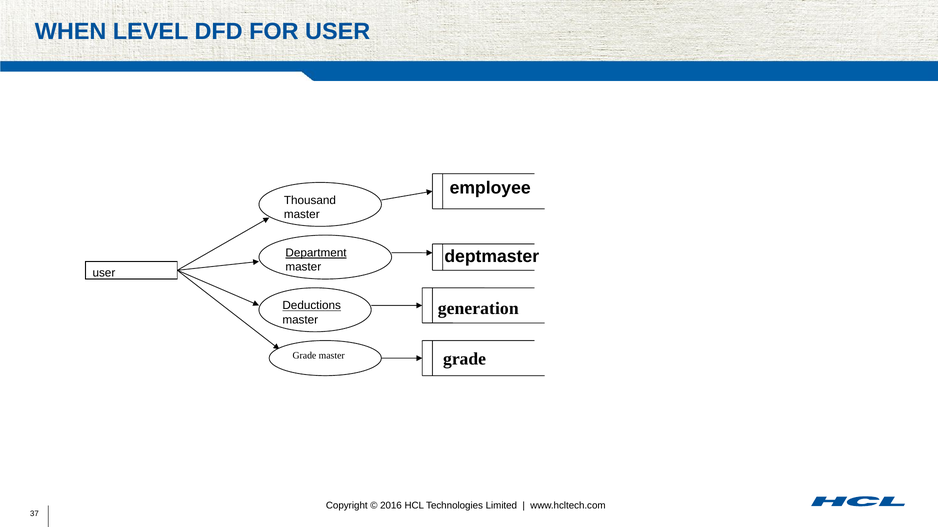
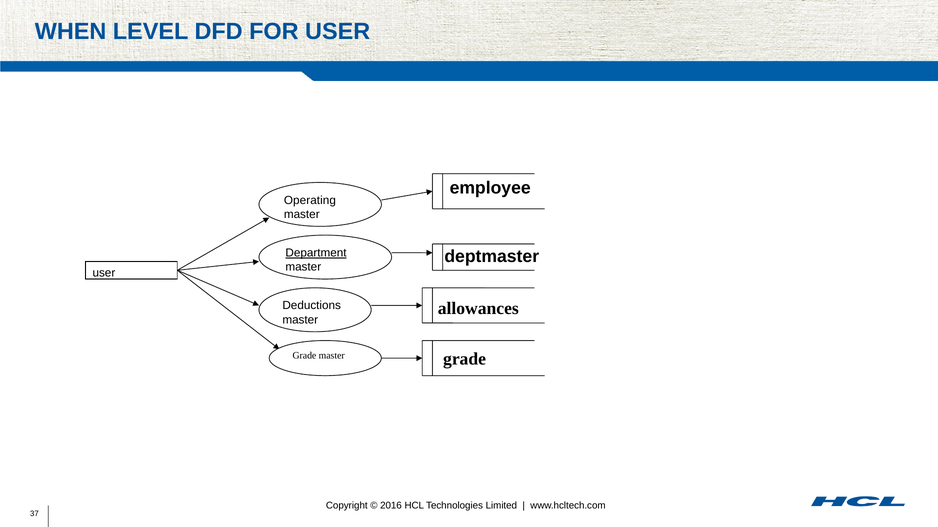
Thousand: Thousand -> Operating
Deductions underline: present -> none
generation: generation -> allowances
